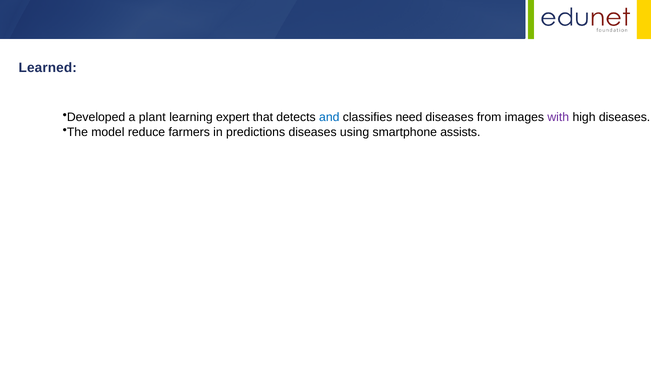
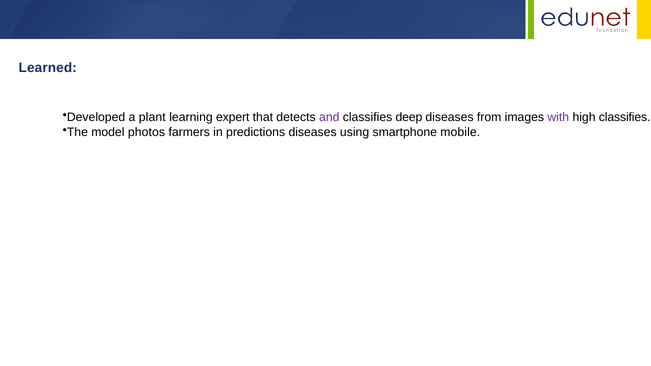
and colour: blue -> purple
need: need -> deep
high diseases: diseases -> classifies
reduce: reduce -> photos
assists: assists -> mobile
